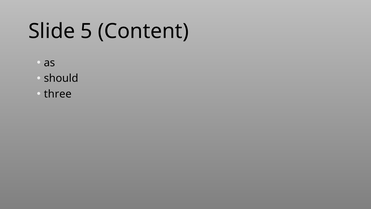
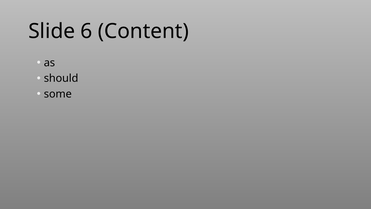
5: 5 -> 6
three: three -> some
